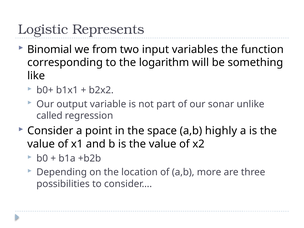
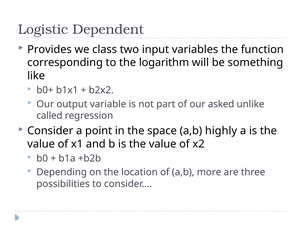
Represents: Represents -> Dependent
Binomial: Binomial -> Provides
from: from -> class
sonar: sonar -> asked
